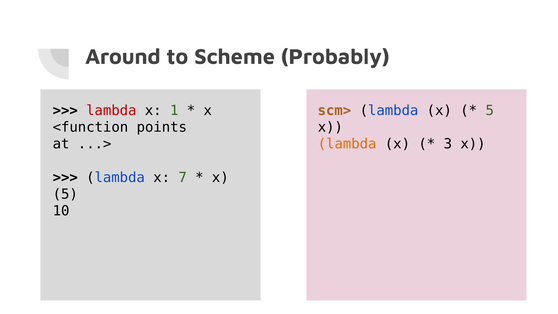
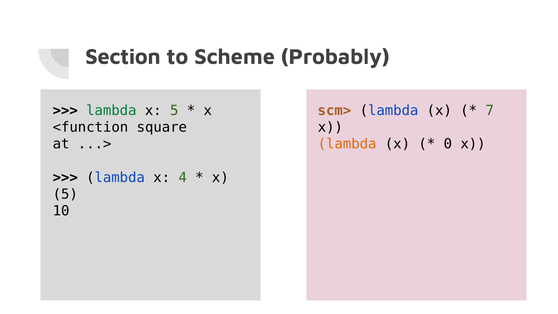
Around: Around -> Section
lambda at (111, 110) colour: red -> green
1 at (174, 110): 1 -> 5
5 at (490, 110): 5 -> 7
points: points -> square
3: 3 -> 0
7: 7 -> 4
